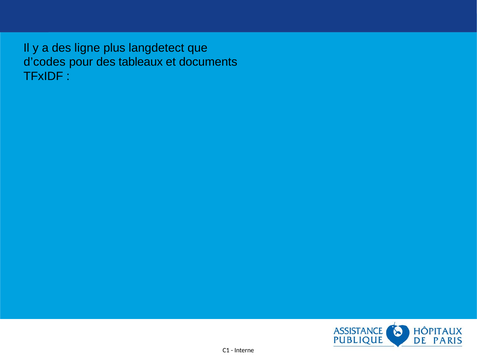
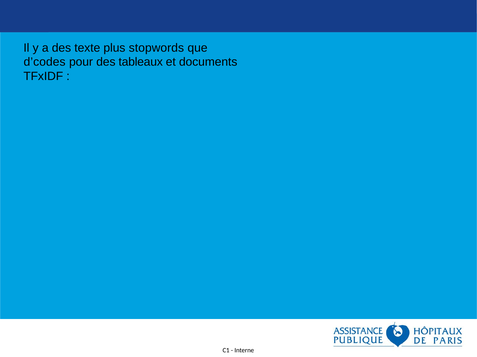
ligne: ligne -> texte
langdetect: langdetect -> stopwords
